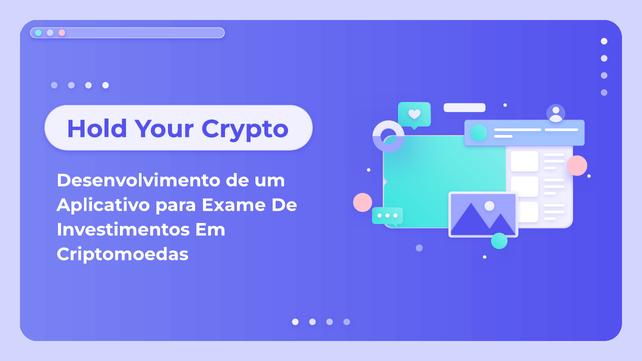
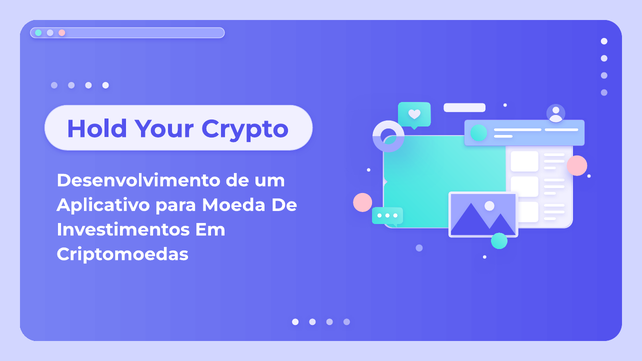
Exame: Exame -> Moeda
